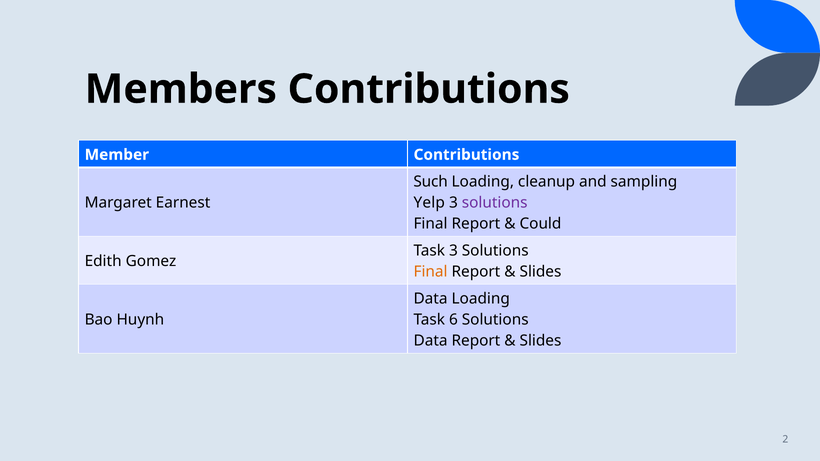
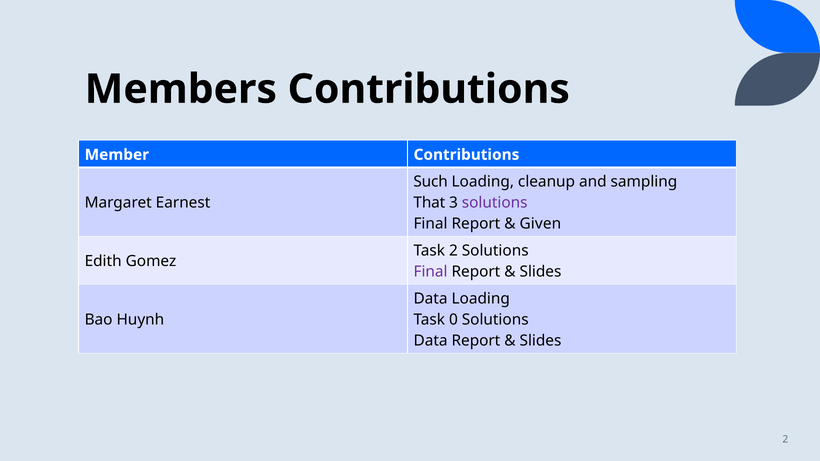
Yelp: Yelp -> That
Could: Could -> Given
Task 3: 3 -> 2
Final at (431, 272) colour: orange -> purple
6: 6 -> 0
